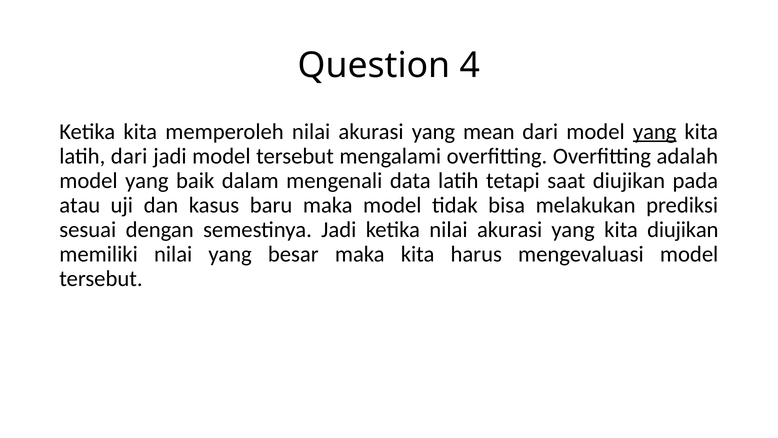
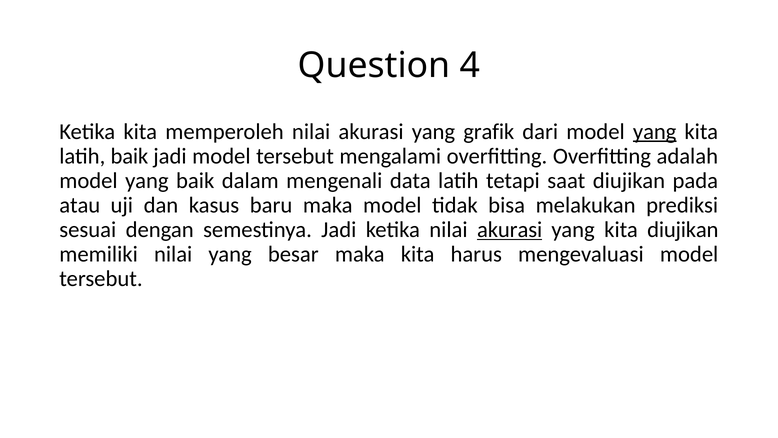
mean: mean -> grafik
latih dari: dari -> baik
akurasi at (510, 230) underline: none -> present
